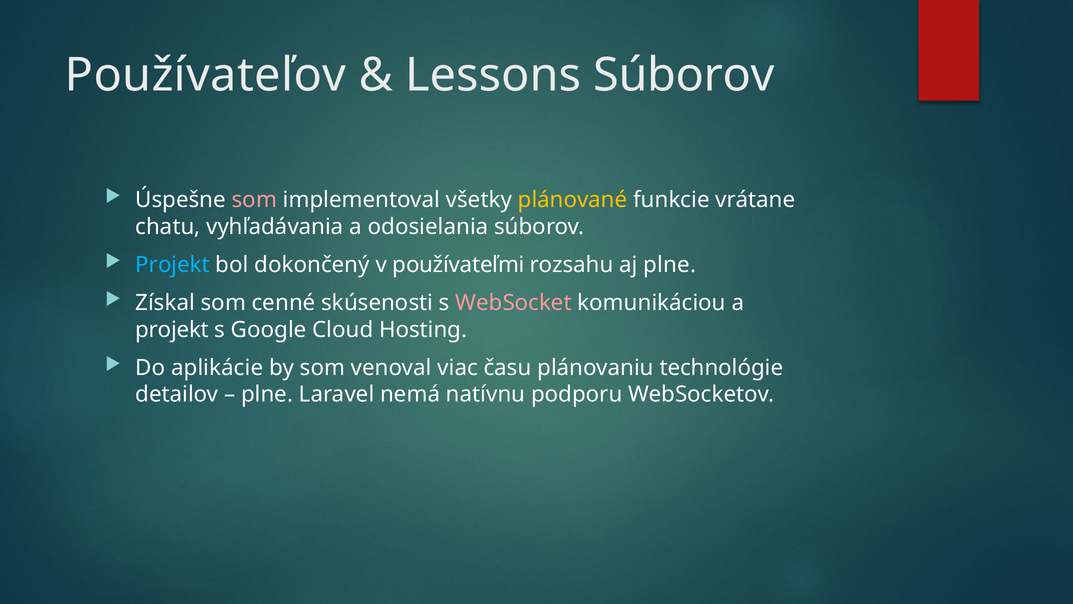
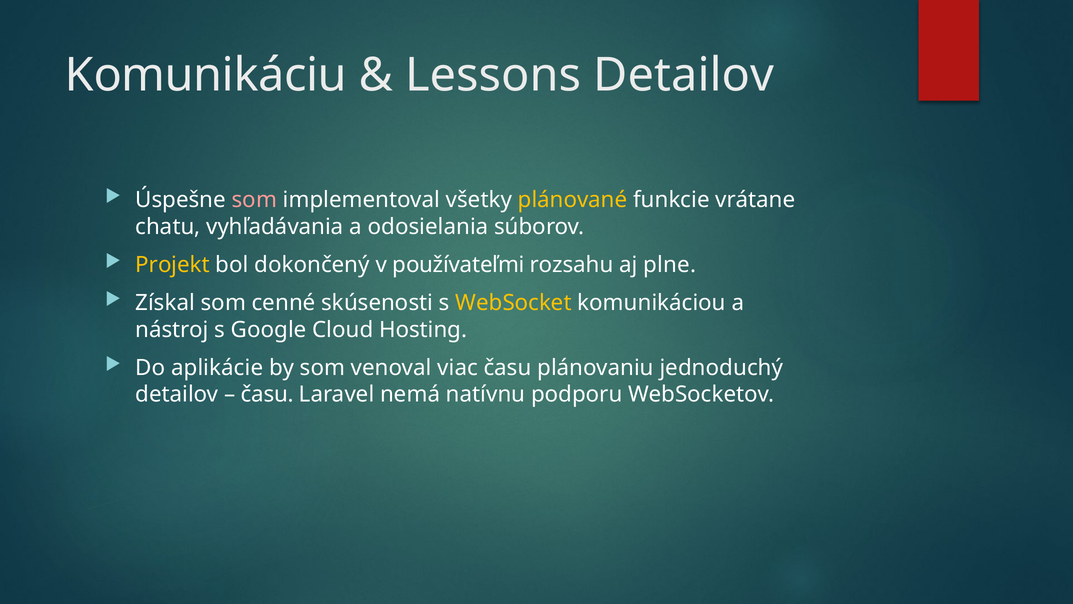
Používateľov: Používateľov -> Komunikáciu
Lessons Súborov: Súborov -> Detailov
Projekt at (173, 265) colour: light blue -> yellow
WebSocket colour: pink -> yellow
projekt at (172, 329): projekt -> nástroj
technológie: technológie -> jednoduchý
plne at (267, 394): plne -> času
